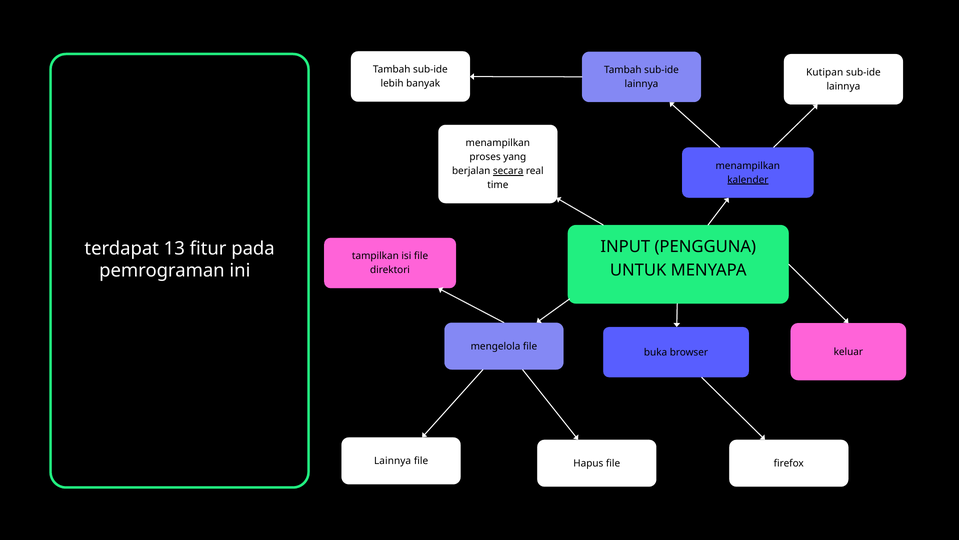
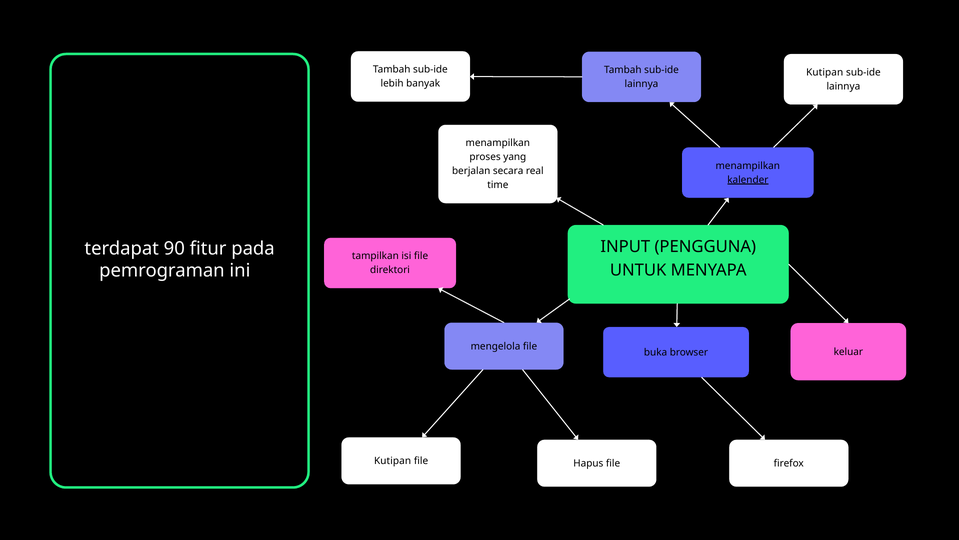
secara underline: present -> none
13: 13 -> 90
Lainnya at (393, 461): Lainnya -> Kutipan
